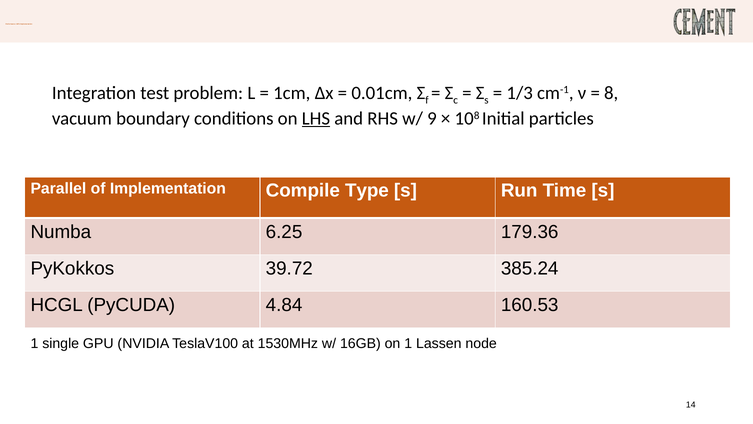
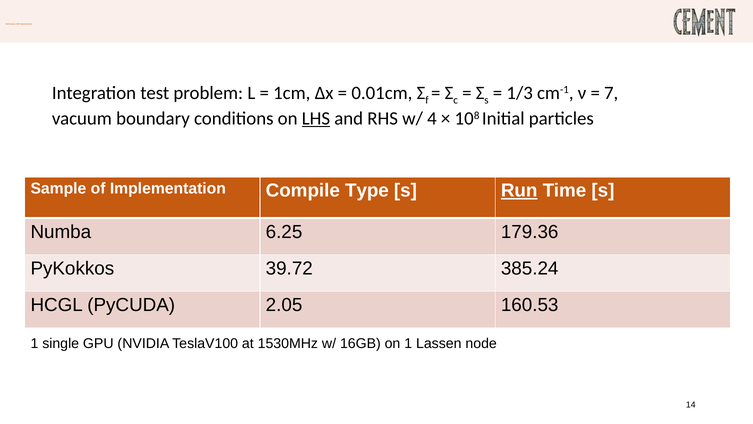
8: 8 -> 7
9: 9 -> 4
Parallel: Parallel -> Sample
Run underline: none -> present
4.84: 4.84 -> 2.05
